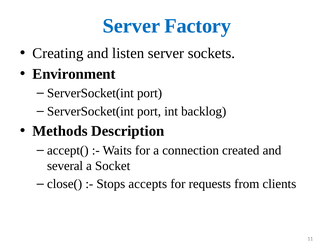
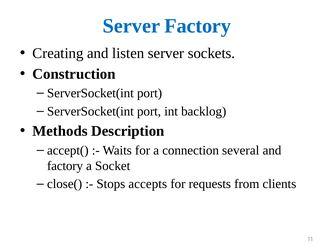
Environment: Environment -> Construction
created: created -> several
several at (65, 166): several -> factory
